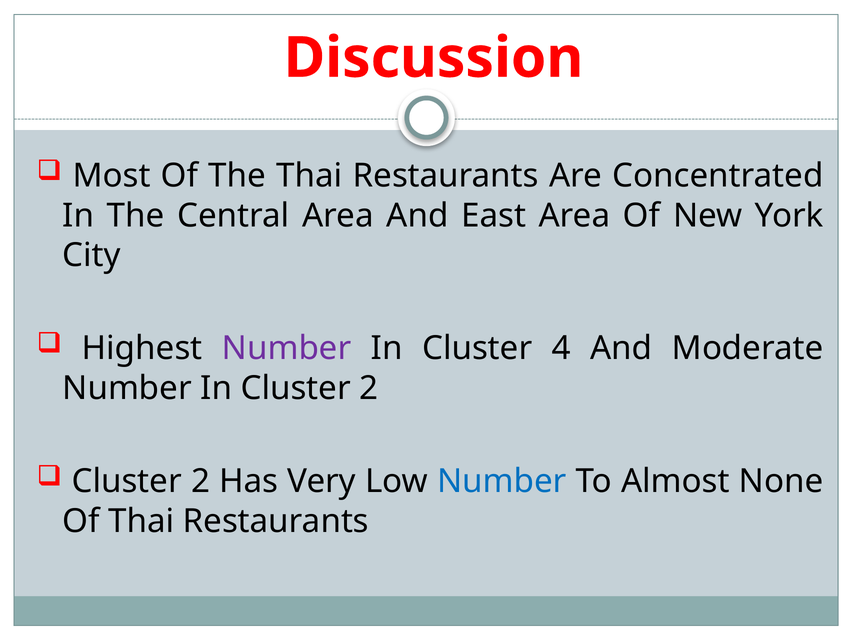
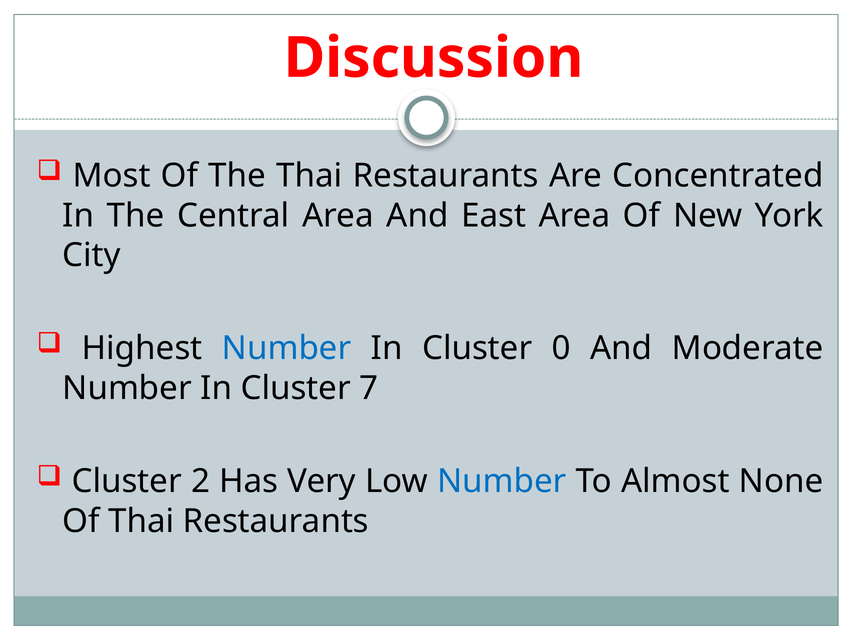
Number at (287, 348) colour: purple -> blue
4: 4 -> 0
In Cluster 2: 2 -> 7
